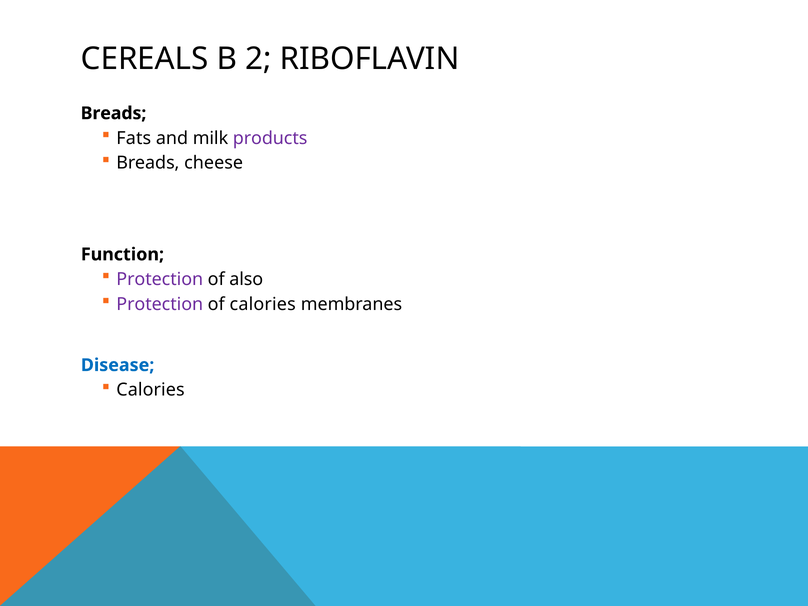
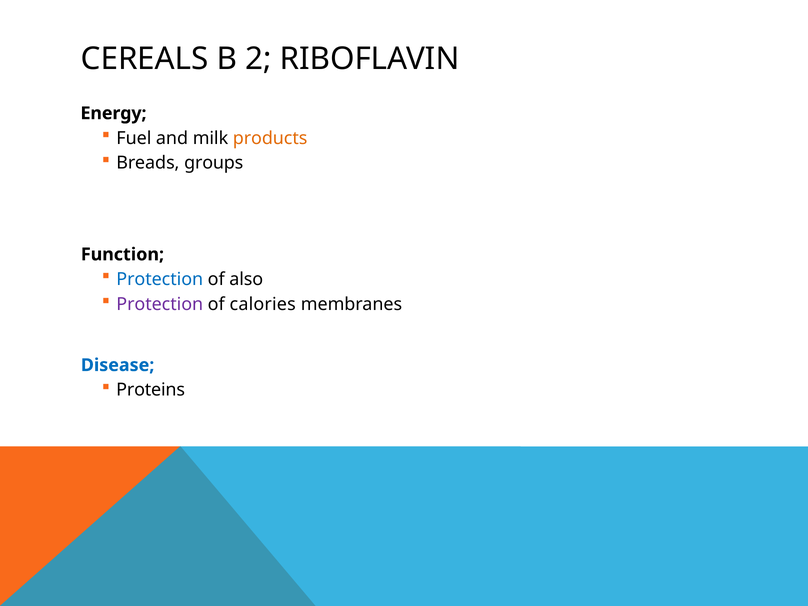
Breads at (114, 113): Breads -> Energy
Fats: Fats -> Fuel
products colour: purple -> orange
cheese: cheese -> groups
Protection at (160, 279) colour: purple -> blue
Calories at (150, 390): Calories -> Proteins
